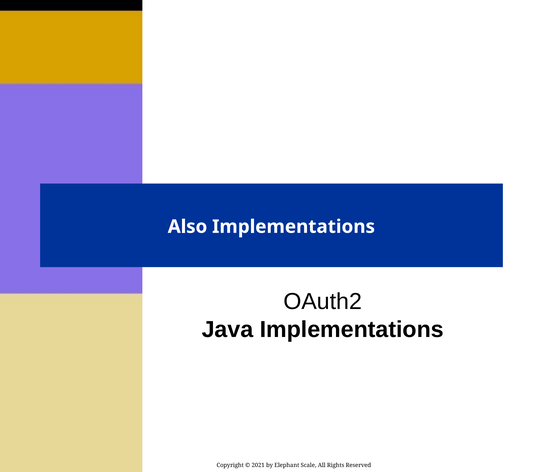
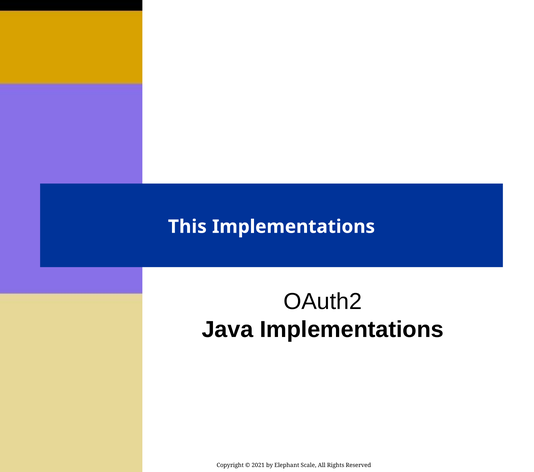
Also: Also -> This
